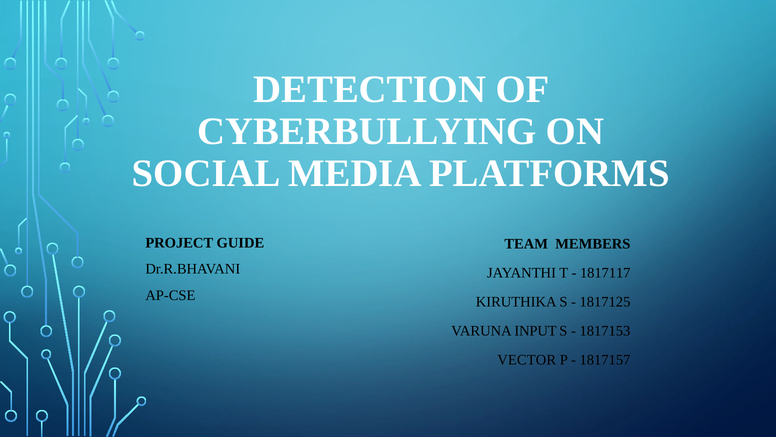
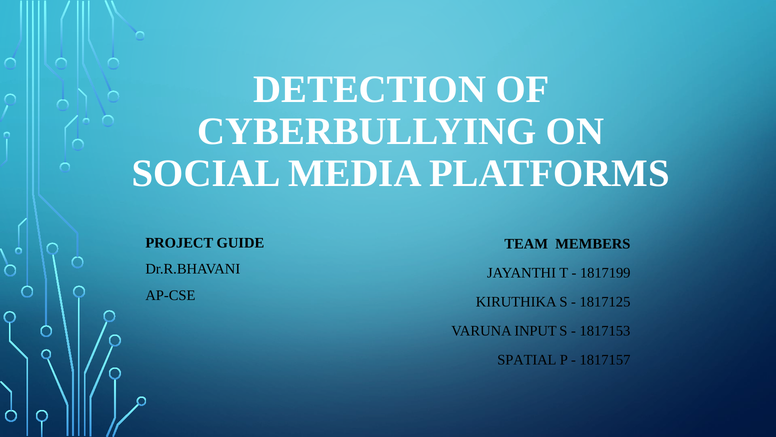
1817117: 1817117 -> 1817199
VECTOR: VECTOR -> SPATIAL
